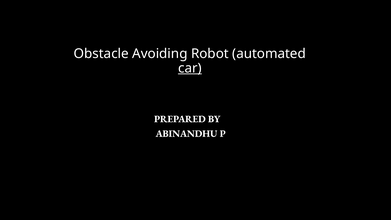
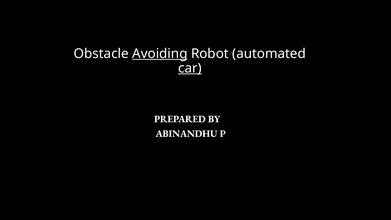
Avoiding underline: none -> present
